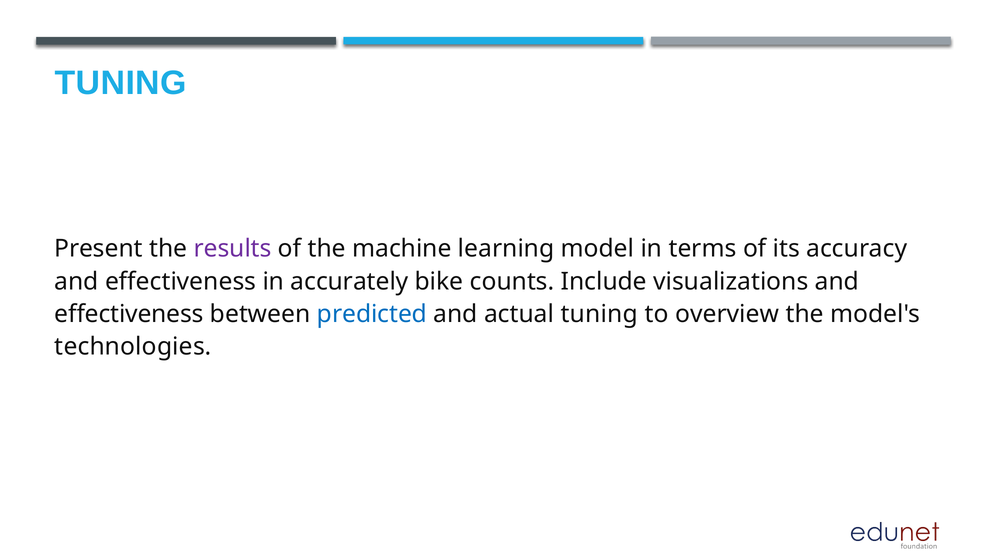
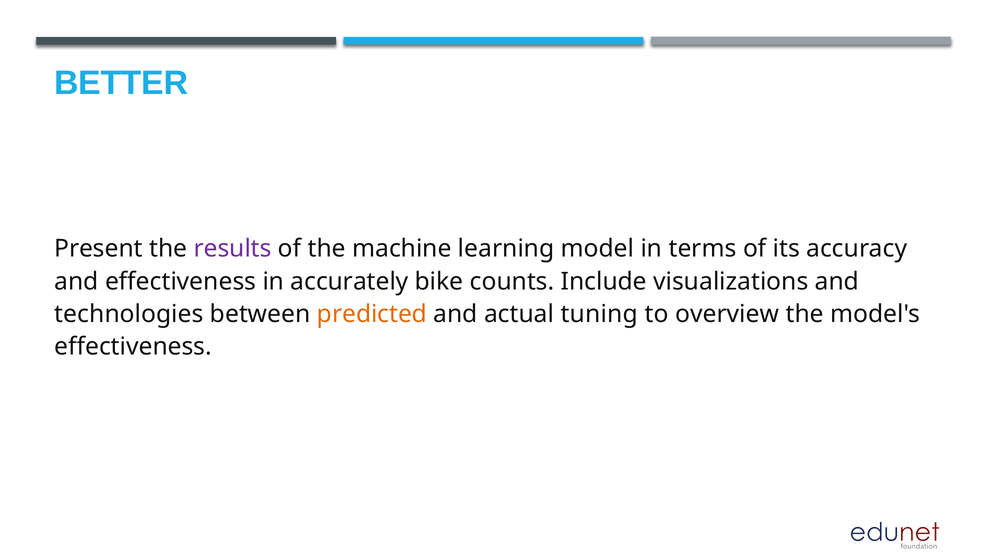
TUNING at (121, 83): TUNING -> BETTER
effectiveness at (129, 314): effectiveness -> technologies
predicted colour: blue -> orange
technologies at (133, 347): technologies -> effectiveness
